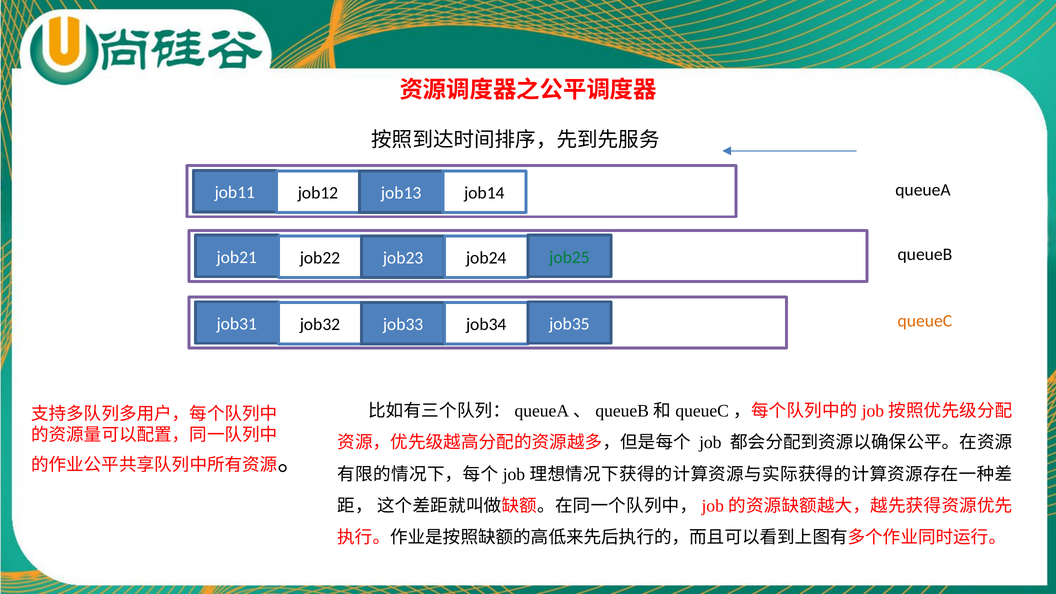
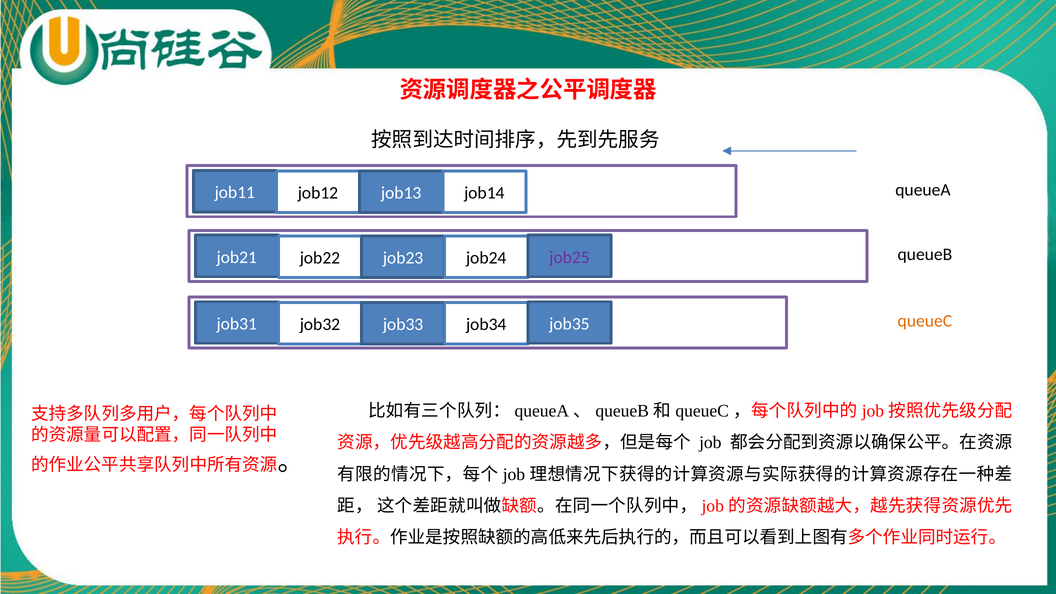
job25 colour: green -> purple
